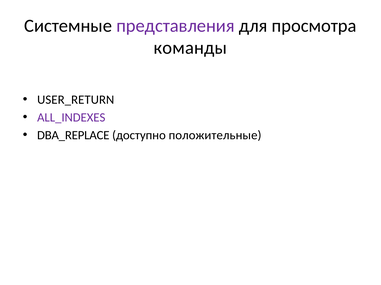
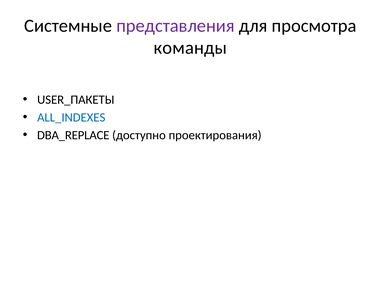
USER_RETURN: USER_RETURN -> USER_ПАКЕТЫ
ALL_INDEXES colour: purple -> blue
положительные: положительные -> проектирования
